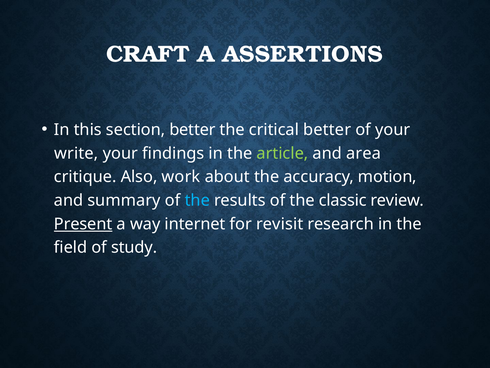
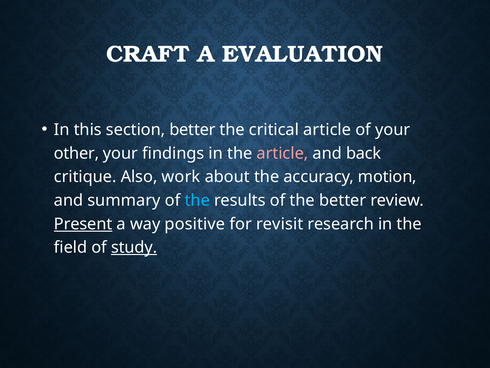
ASSERTIONS: ASSERTIONS -> EVALUATION
critical better: better -> article
write: write -> other
article at (282, 153) colour: light green -> pink
area: area -> back
the classic: classic -> better
internet: internet -> positive
study underline: none -> present
